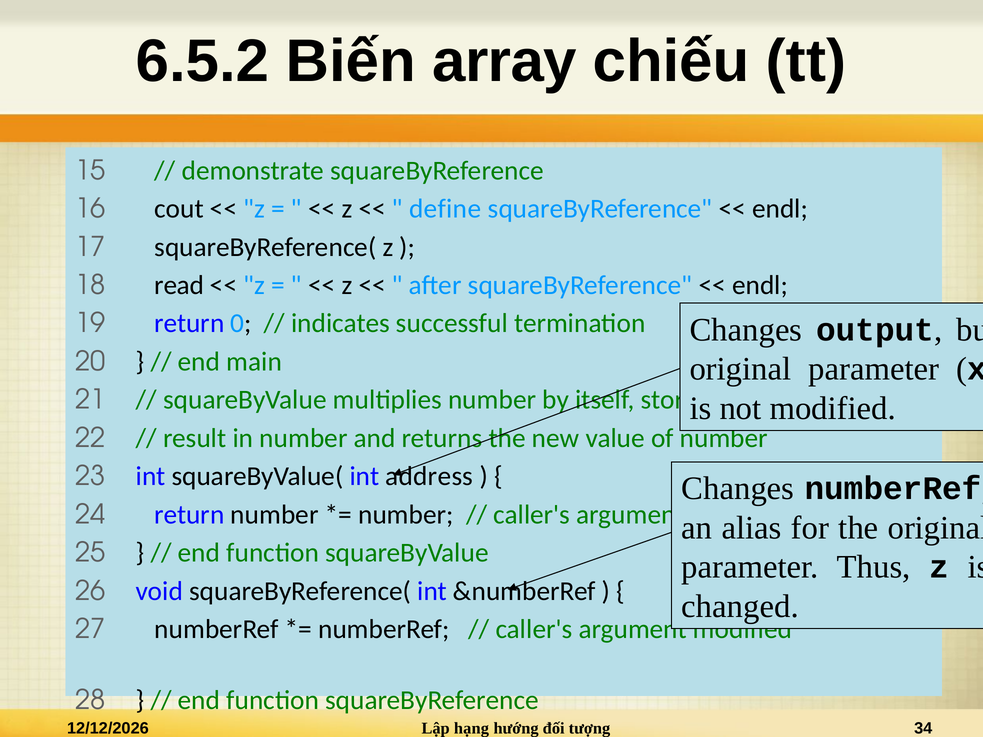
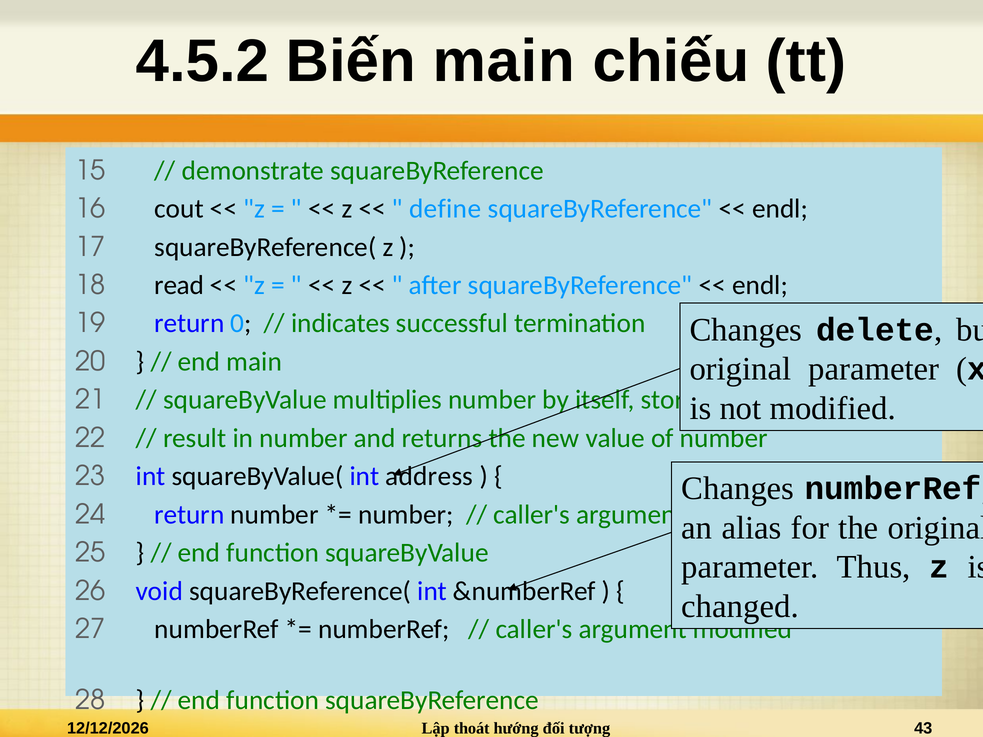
6.5.2: 6.5.2 -> 4.5.2
Biến array: array -> main
output: output -> delete
hạng: hạng -> thoát
34: 34 -> 43
